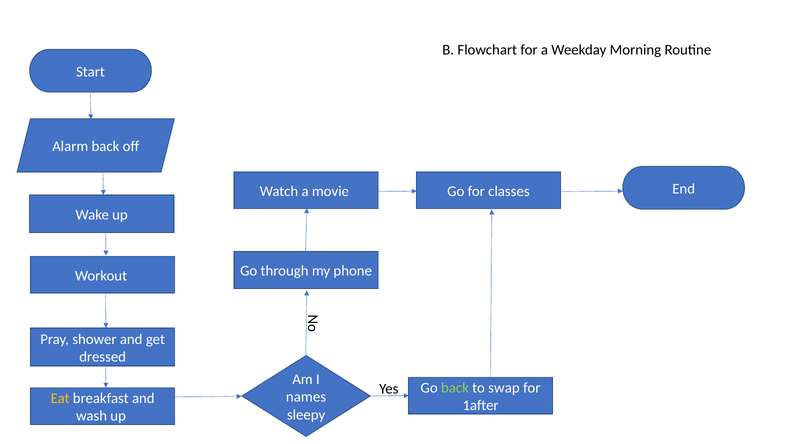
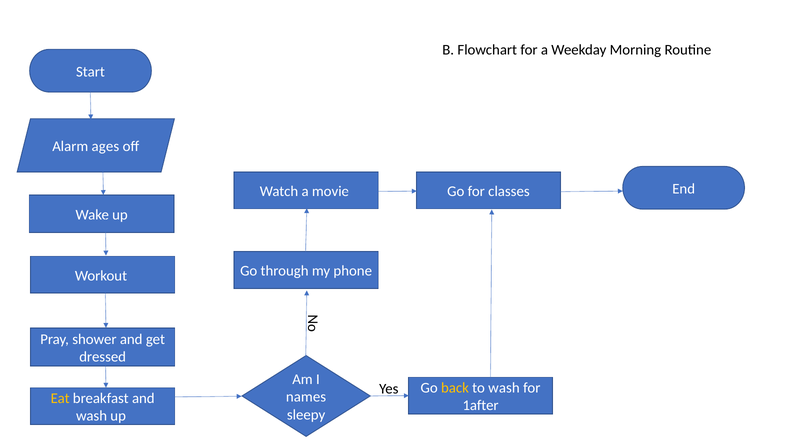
Alarm back: back -> ages
back at (455, 388) colour: light green -> yellow
to swap: swap -> wash
